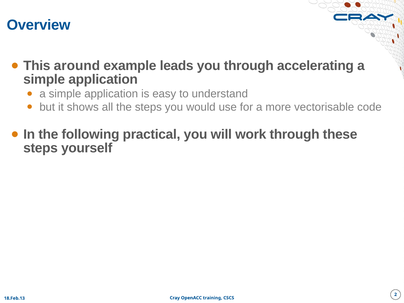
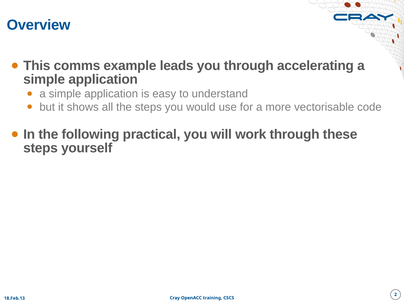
around: around -> comms
